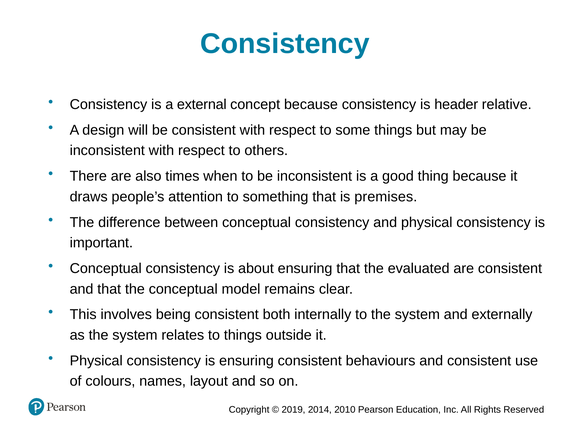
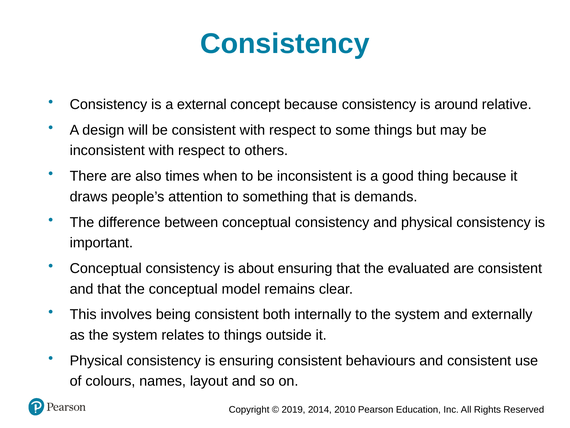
header: header -> around
premises: premises -> demands
